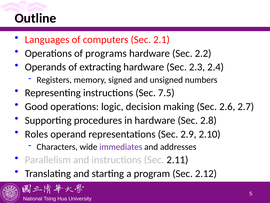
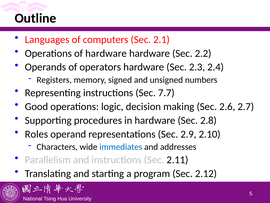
of programs: programs -> hardware
extracting: extracting -> operators
7.5: 7.5 -> 7.7
immediates colour: purple -> blue
